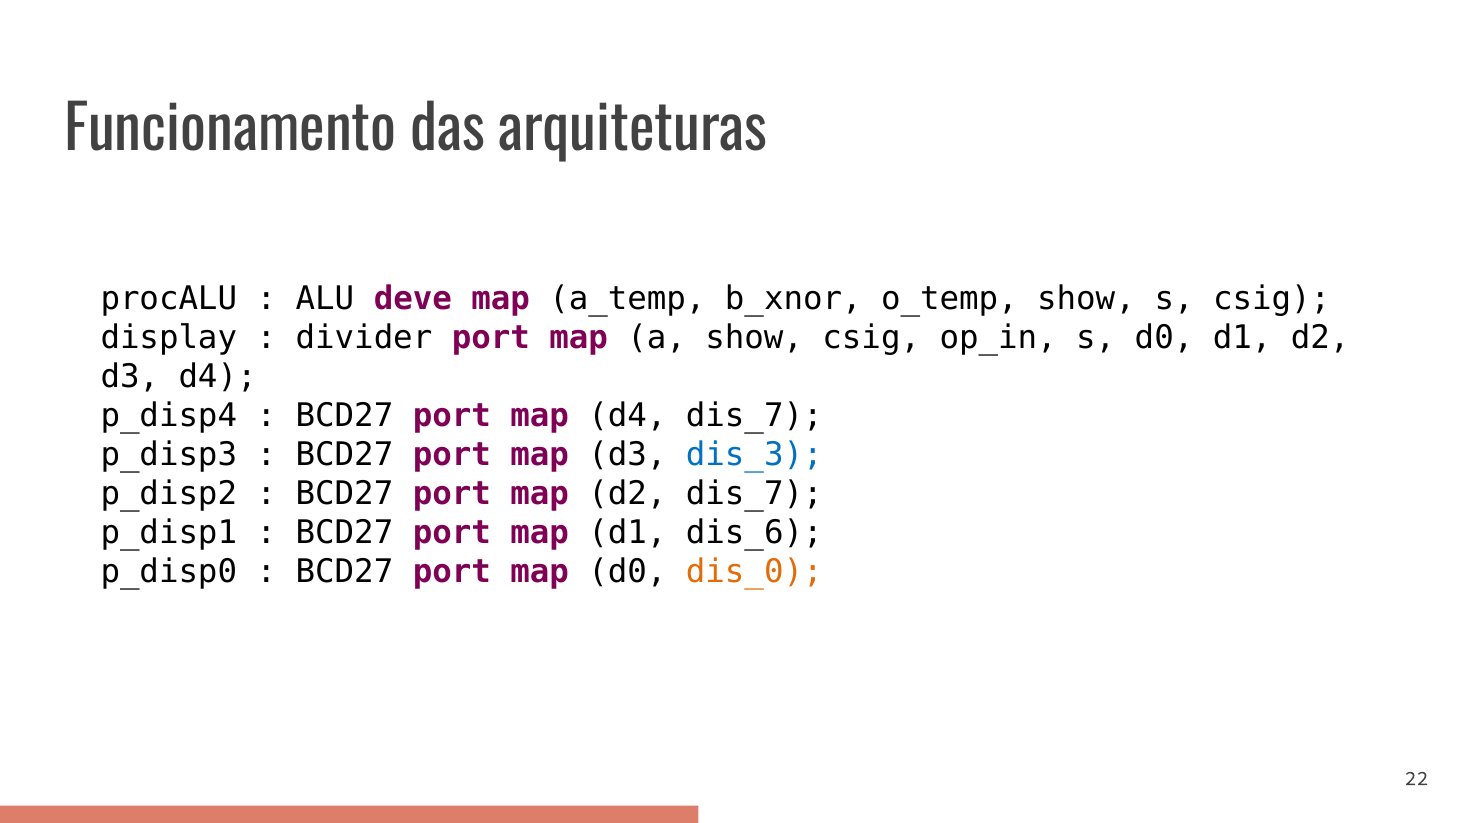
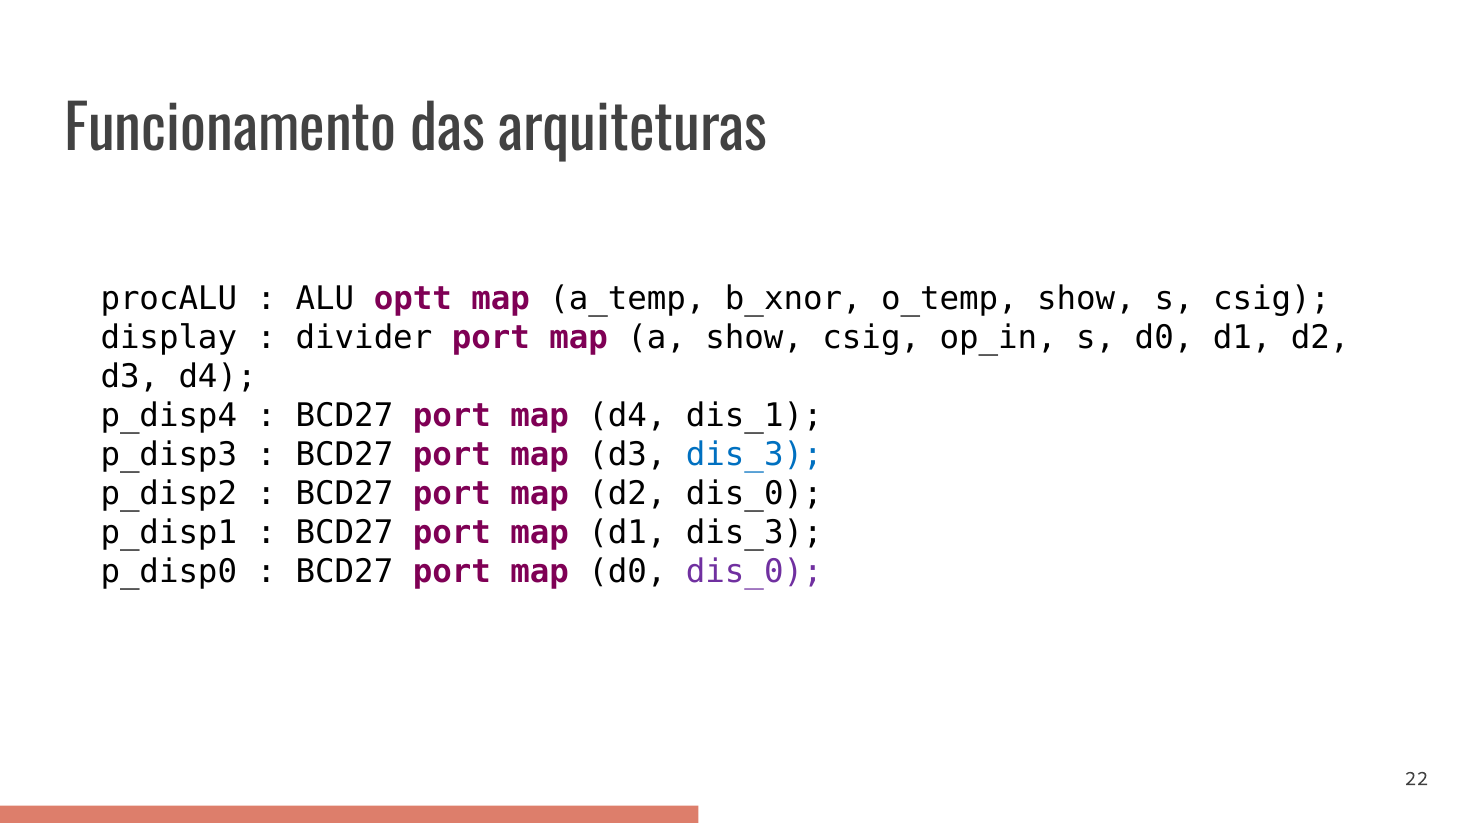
deve: deve -> optt
d4 dis_7: dis_7 -> dis_1
d2 dis_7: dis_7 -> dis_0
d1 dis_6: dis_6 -> dis_3
dis_0 at (754, 571) colour: orange -> purple
